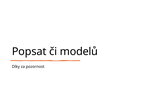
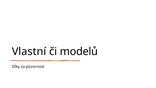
Popsat: Popsat -> Vlastní
